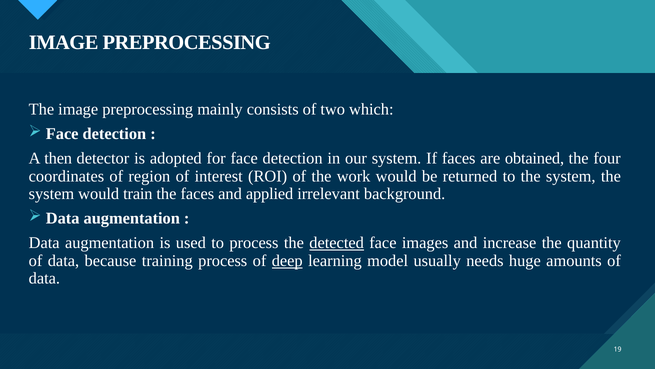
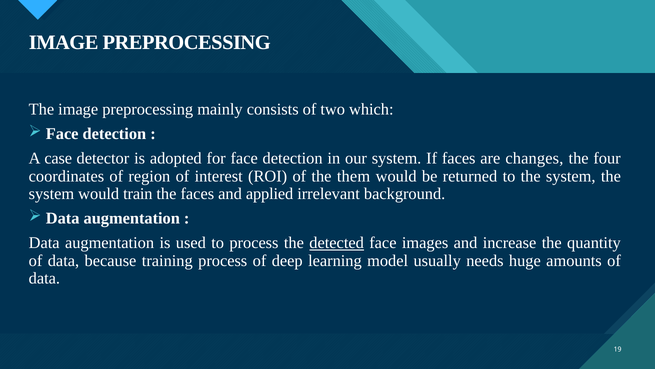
then: then -> case
obtained: obtained -> changes
work: work -> them
deep underline: present -> none
